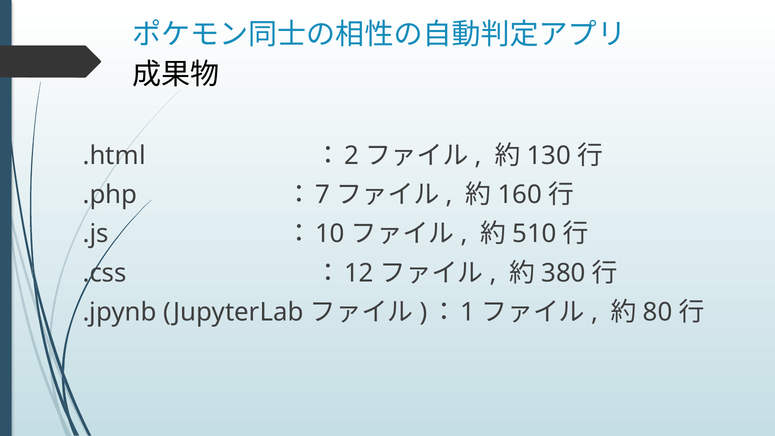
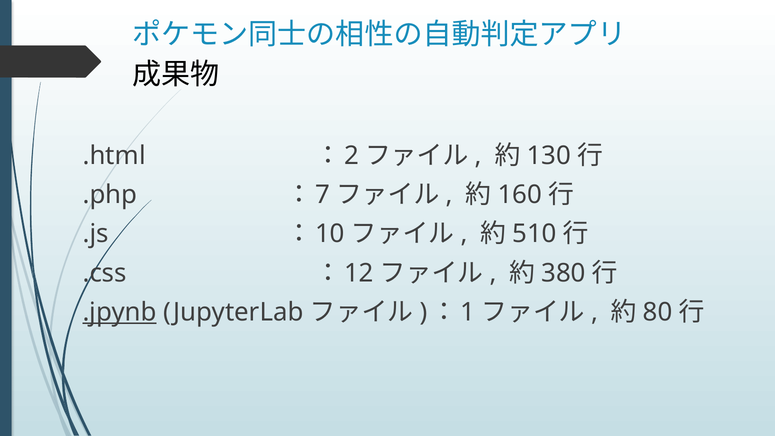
.jpynb underline: none -> present
